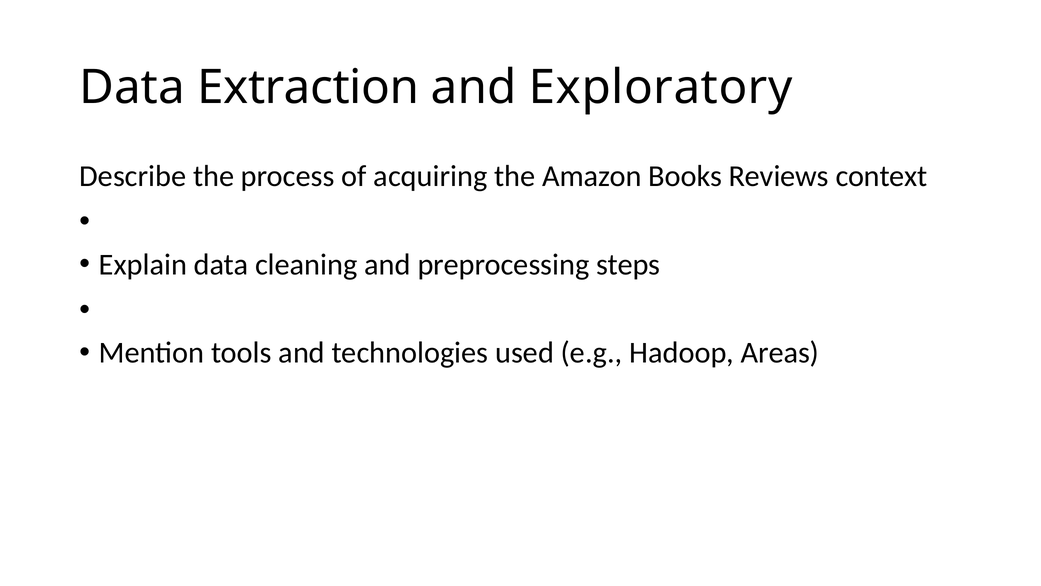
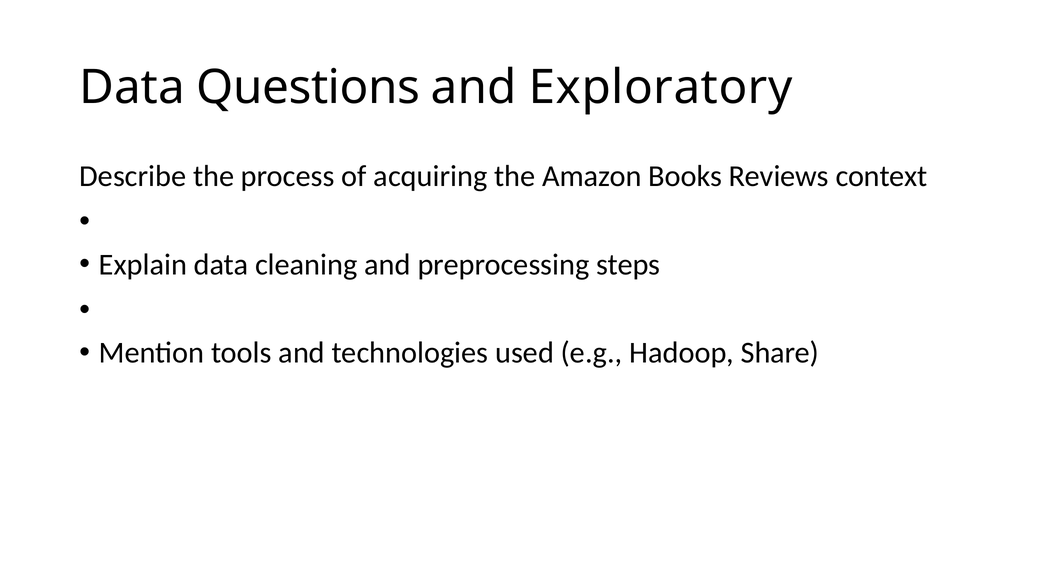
Extraction: Extraction -> Questions
Areas: Areas -> Share
